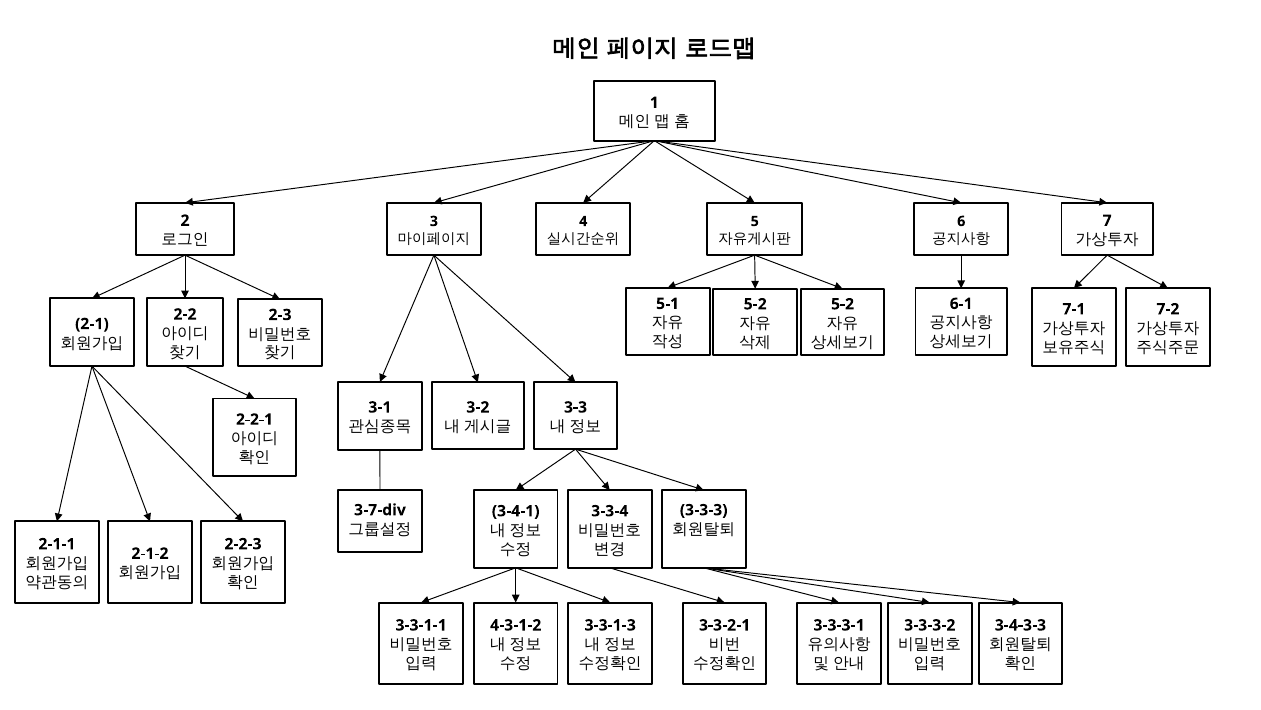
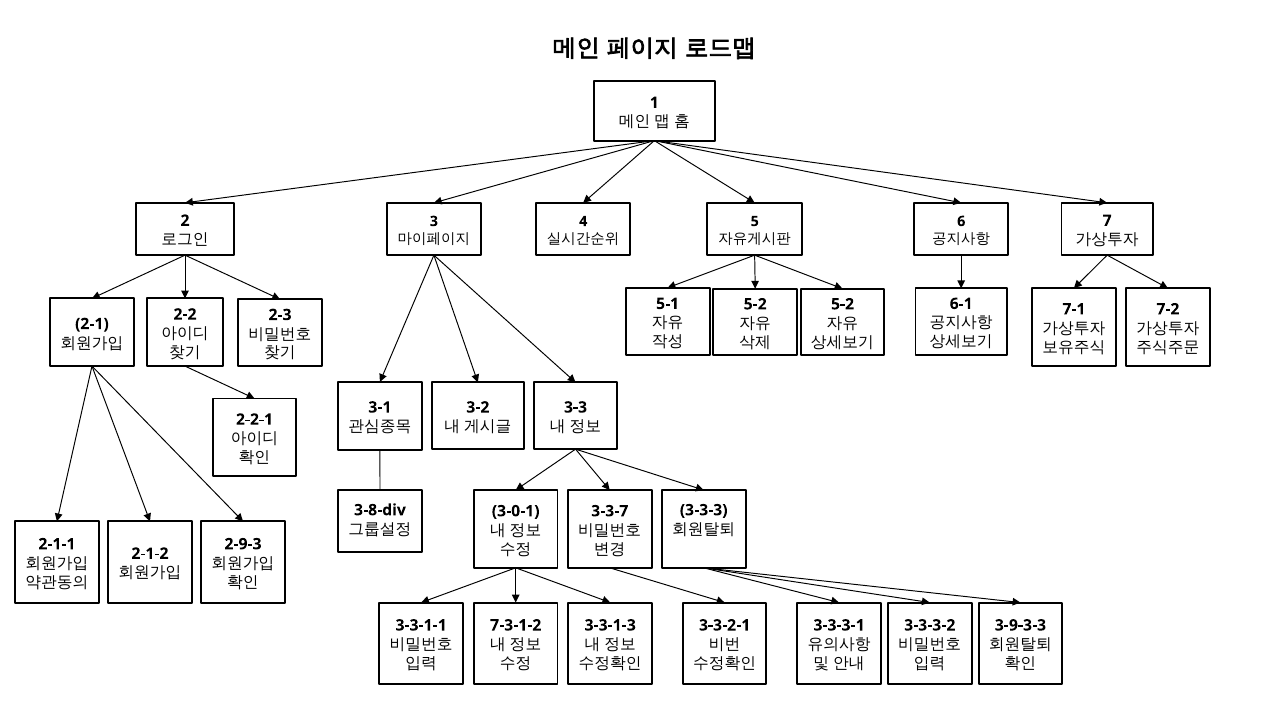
3-7-div: 3-7-div -> 3-8-div
3-4-1: 3-4-1 -> 3-0-1
3-3-4: 3-3-4 -> 3-3-7
2-2-3: 2-2-3 -> 2-9-3
4-3-1-2: 4-3-1-2 -> 7-3-1-2
3-4-3-3: 3-4-3-3 -> 3-9-3-3
